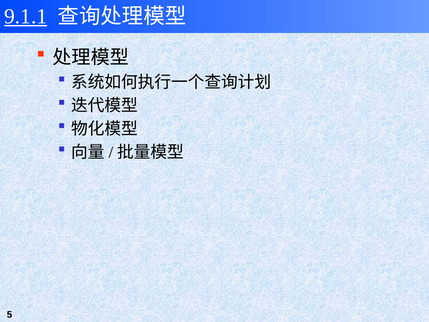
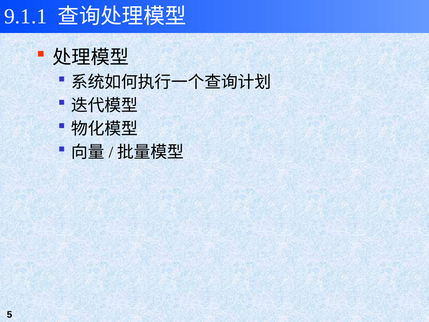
9.1.1 underline: present -> none
